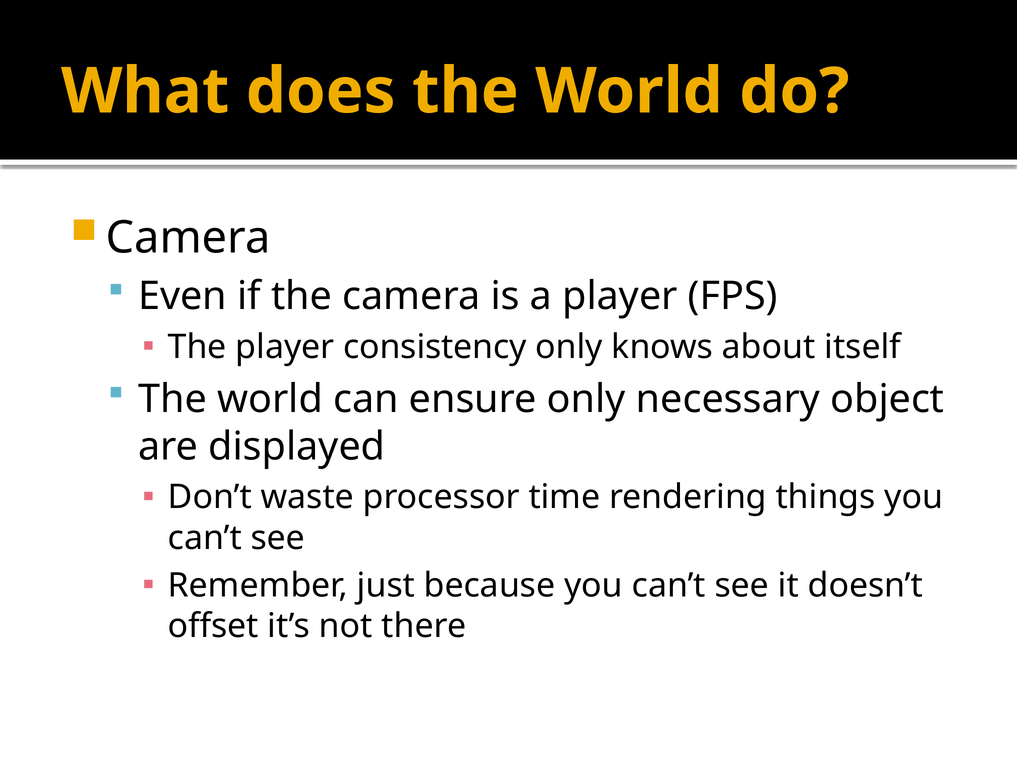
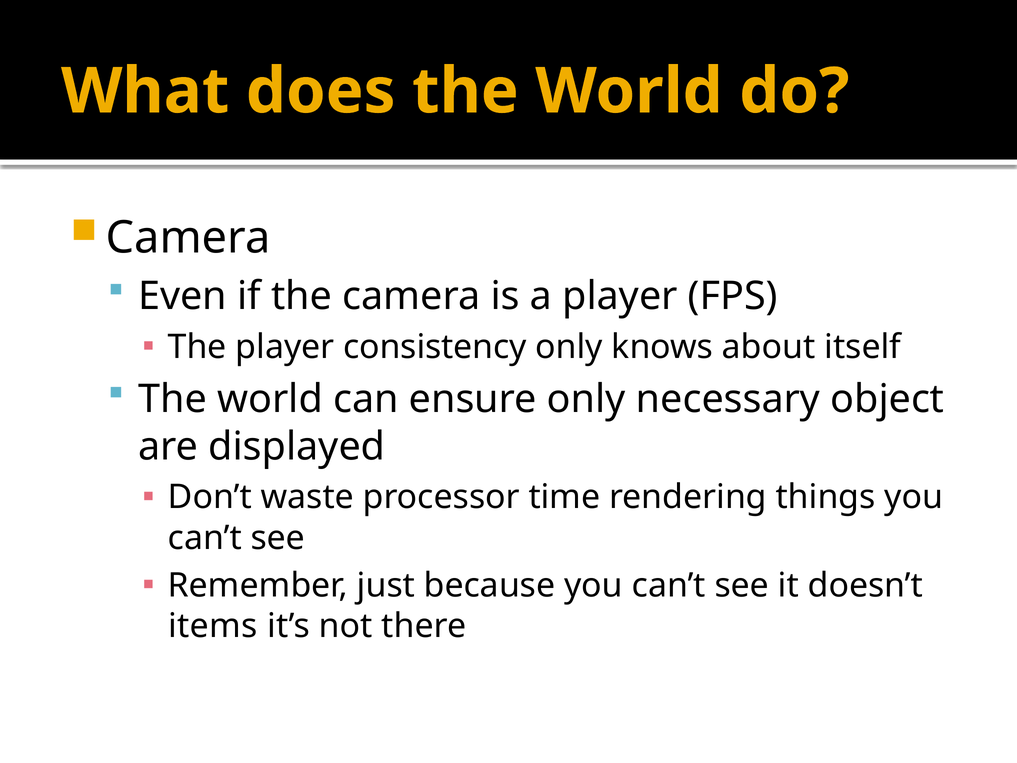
offset: offset -> items
